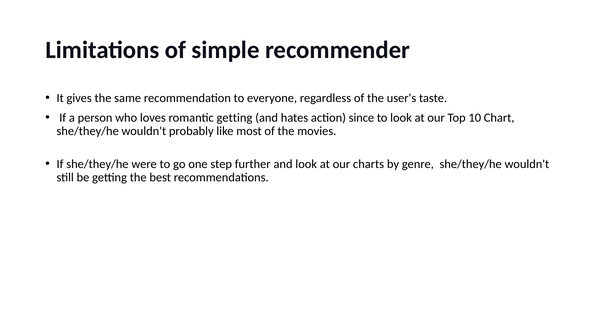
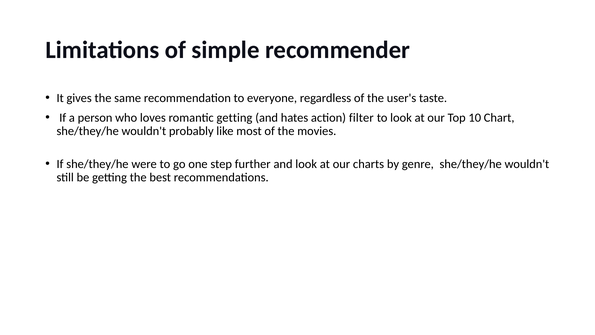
since: since -> filter
